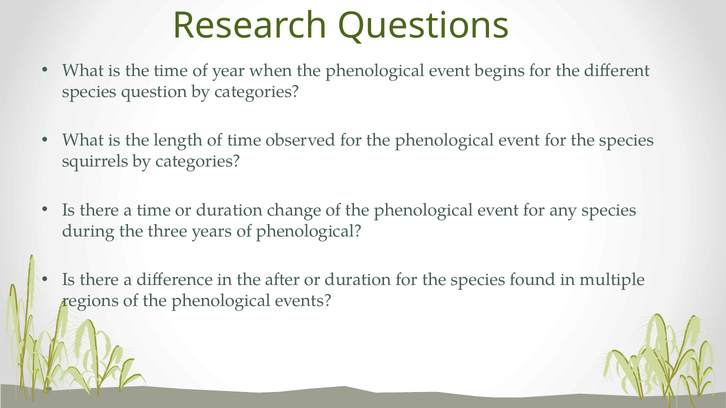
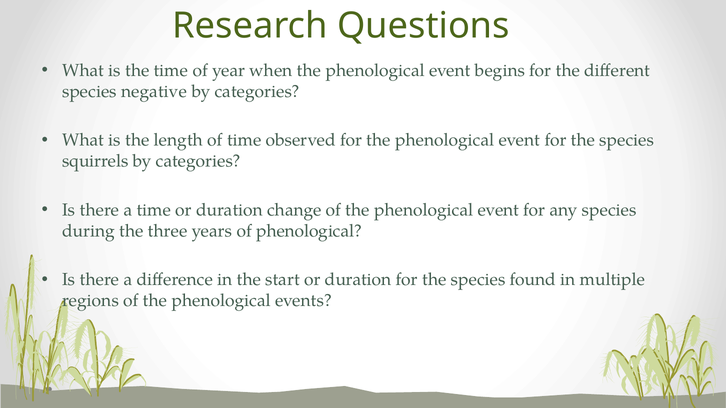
question: question -> negative
after: after -> start
